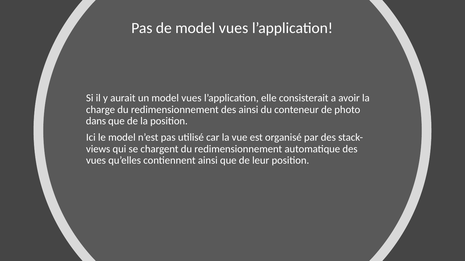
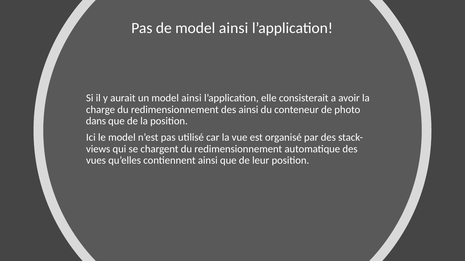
de model vues: vues -> ainsi
un model vues: vues -> ainsi
